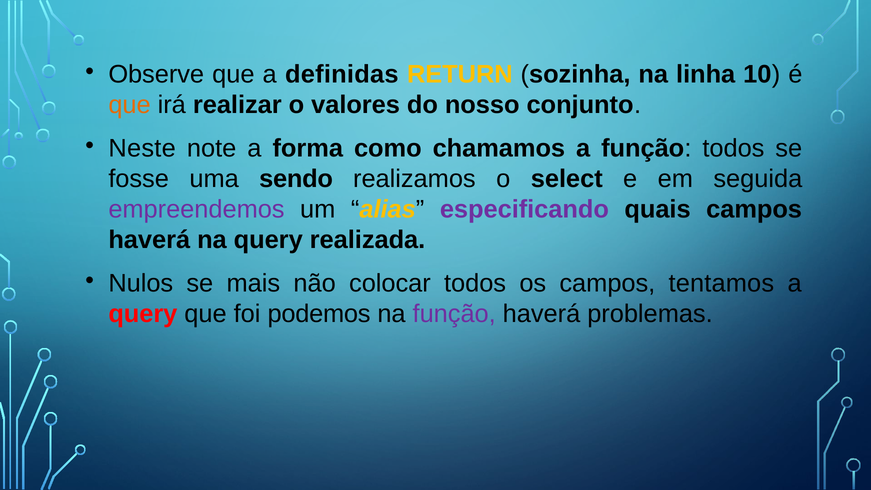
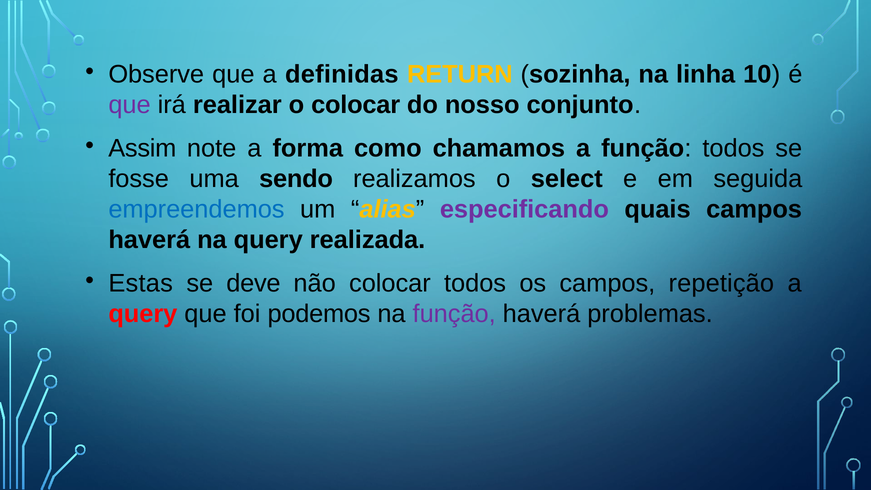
que at (130, 105) colour: orange -> purple
o valores: valores -> colocar
Neste: Neste -> Assim
empreendemos colour: purple -> blue
Nulos: Nulos -> Estas
mais: mais -> deve
tentamos: tentamos -> repetição
